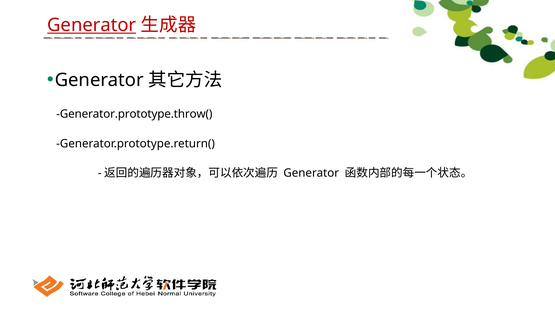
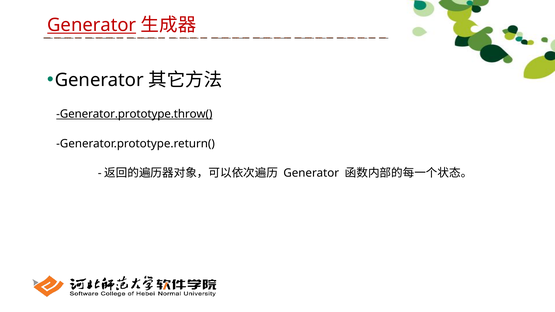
Generator.prototype.throw( underline: none -> present
